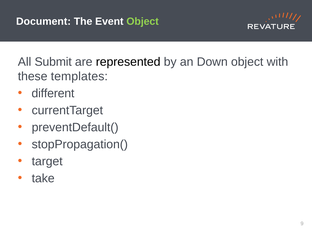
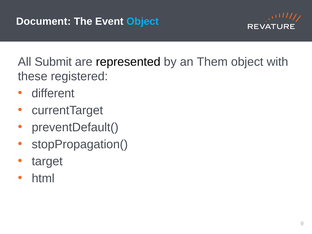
Object at (143, 21) colour: light green -> light blue
Down: Down -> Them
templates: templates -> registered
take: take -> html
